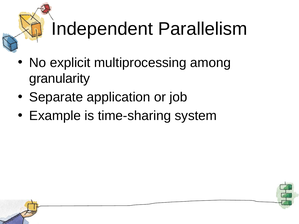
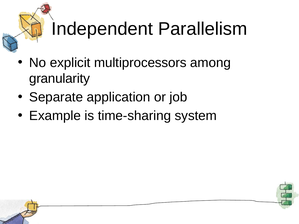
multiprocessing: multiprocessing -> multiprocessors
